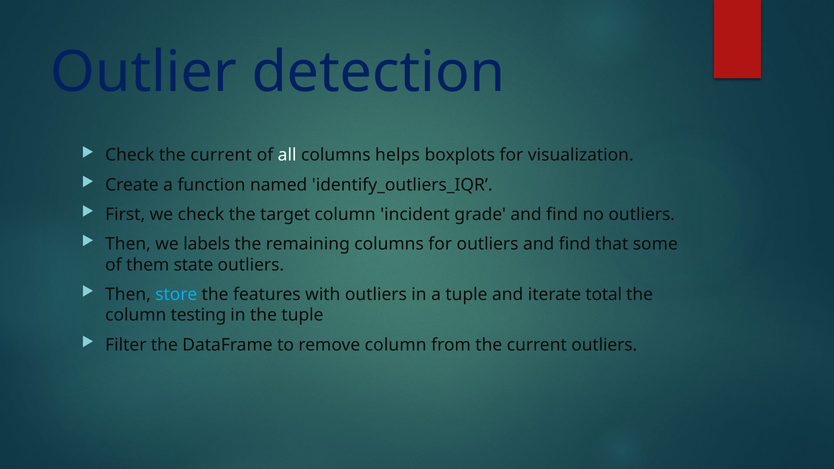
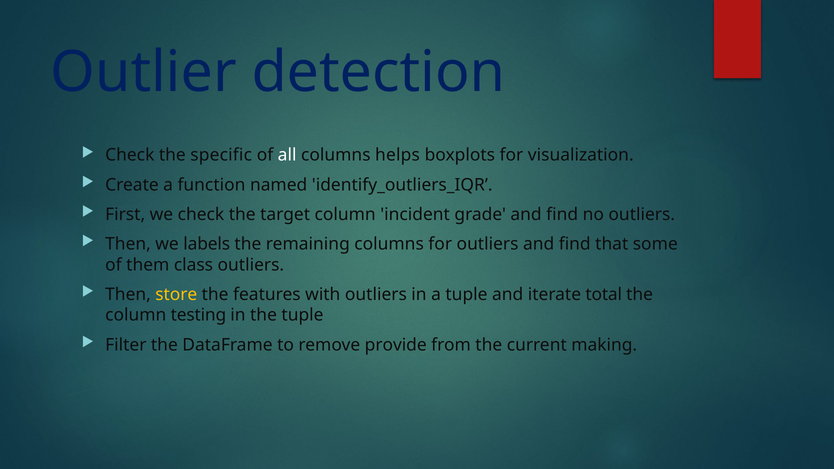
Check the current: current -> specific
state: state -> class
store colour: light blue -> yellow
remove column: column -> provide
current outliers: outliers -> making
